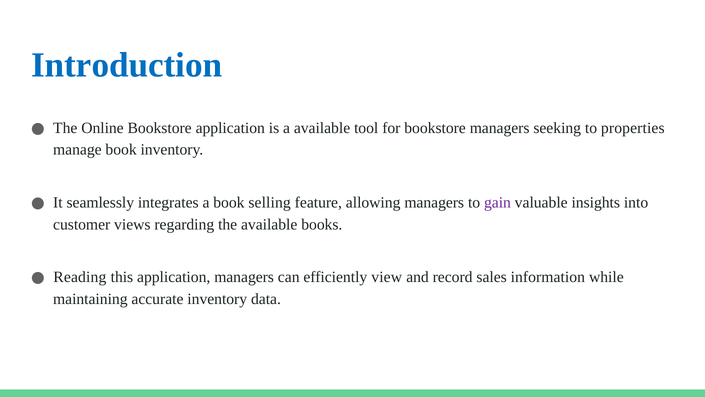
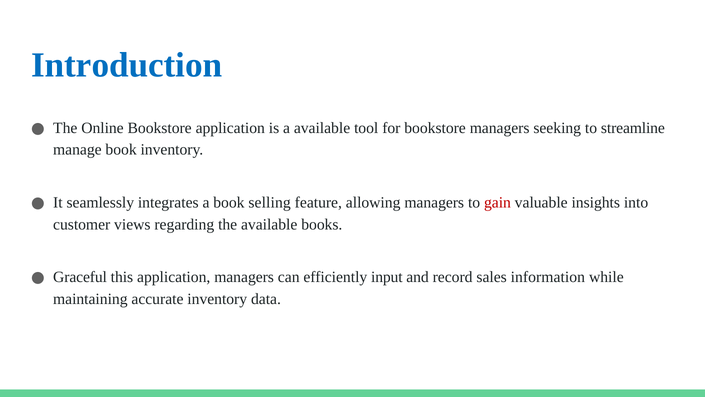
properties: properties -> streamline
gain colour: purple -> red
Reading: Reading -> Graceful
view: view -> input
